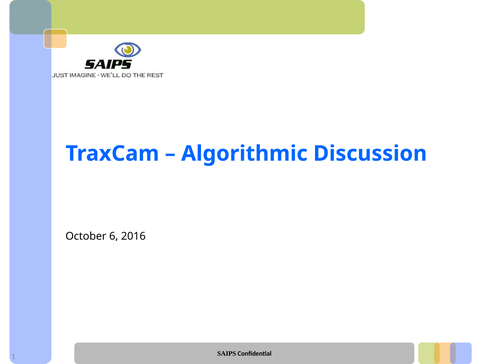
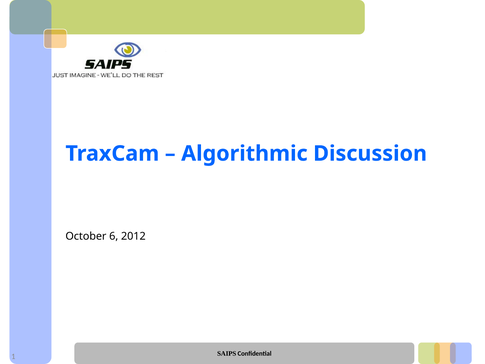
2016: 2016 -> 2012
